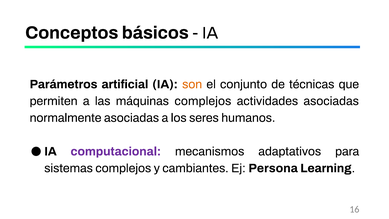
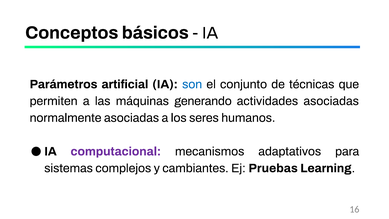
son colour: orange -> blue
máquinas complejos: complejos -> generando
Persona: Persona -> Pruebas
